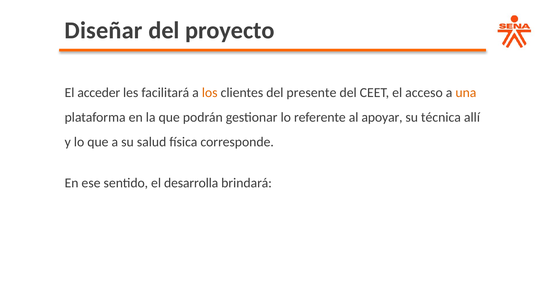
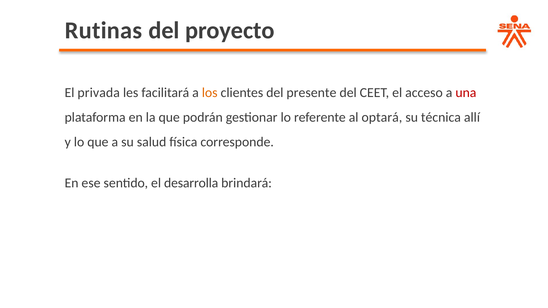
Diseñar: Diseñar -> Rutinas
acceder: acceder -> privada
una colour: orange -> red
apoyar: apoyar -> optará
